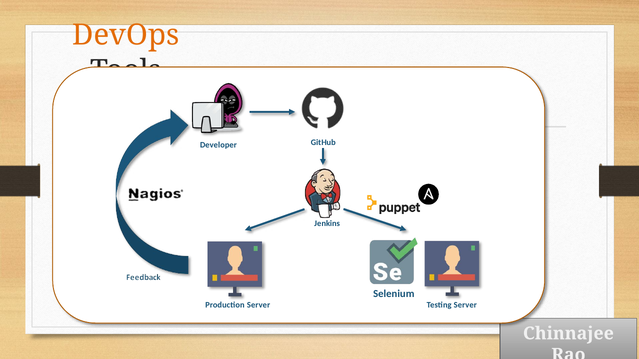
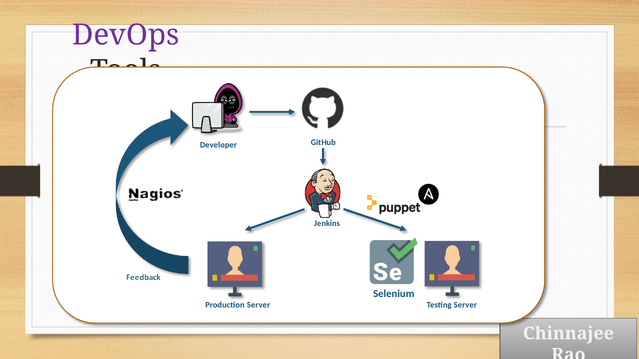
DevOps colour: orange -> purple
